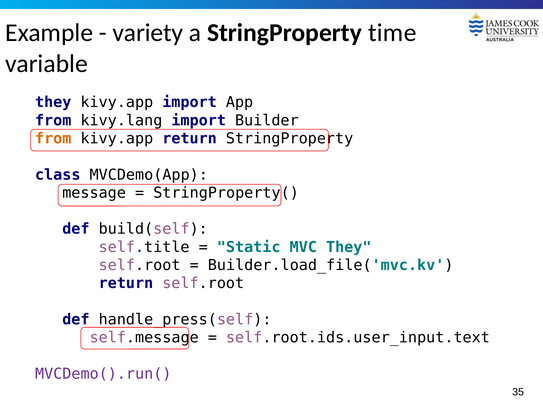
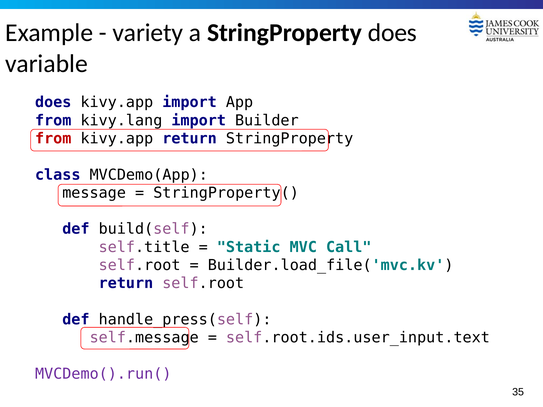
StringProperty time: time -> does
they at (53, 102): they -> does
from at (53, 139) colour: orange -> red
MVC They: They -> Call
